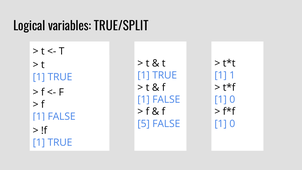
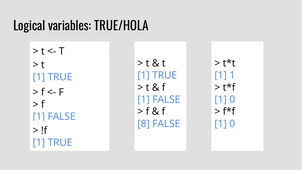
TRUE/SPLIT: TRUE/SPLIT -> TRUE/HOLA
5: 5 -> 8
